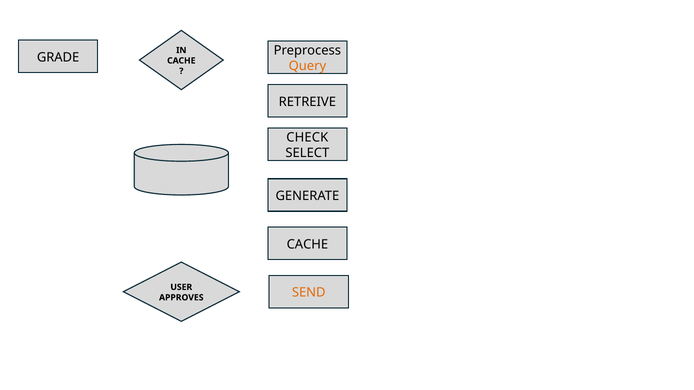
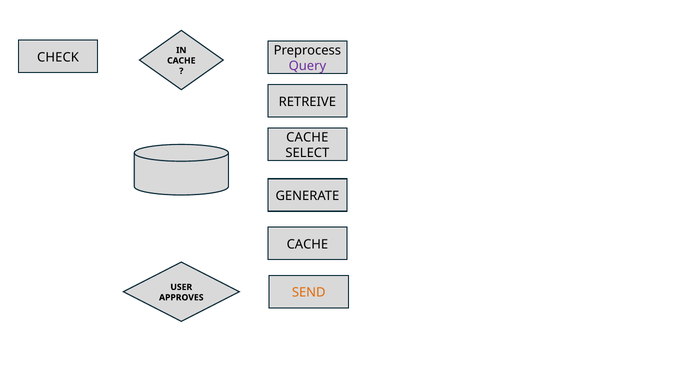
GRADE: GRADE -> CHECK
Query colour: orange -> purple
CHECK at (307, 138): CHECK -> CACHE
